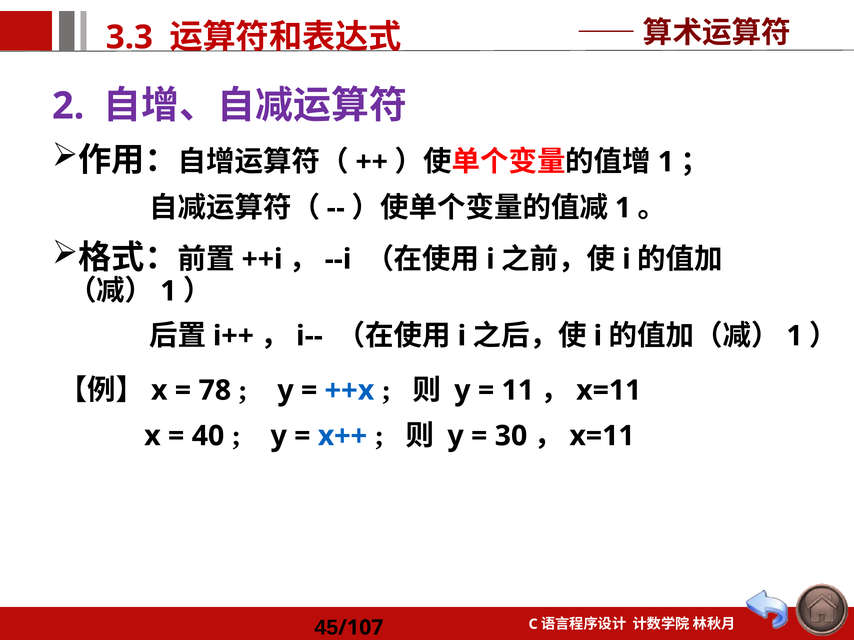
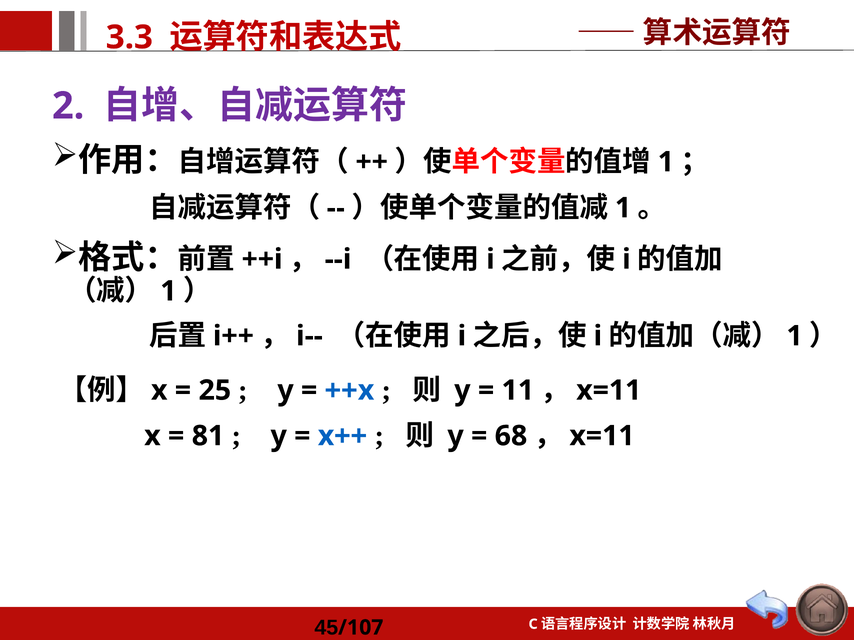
78: 78 -> 25
40: 40 -> 81
30: 30 -> 68
